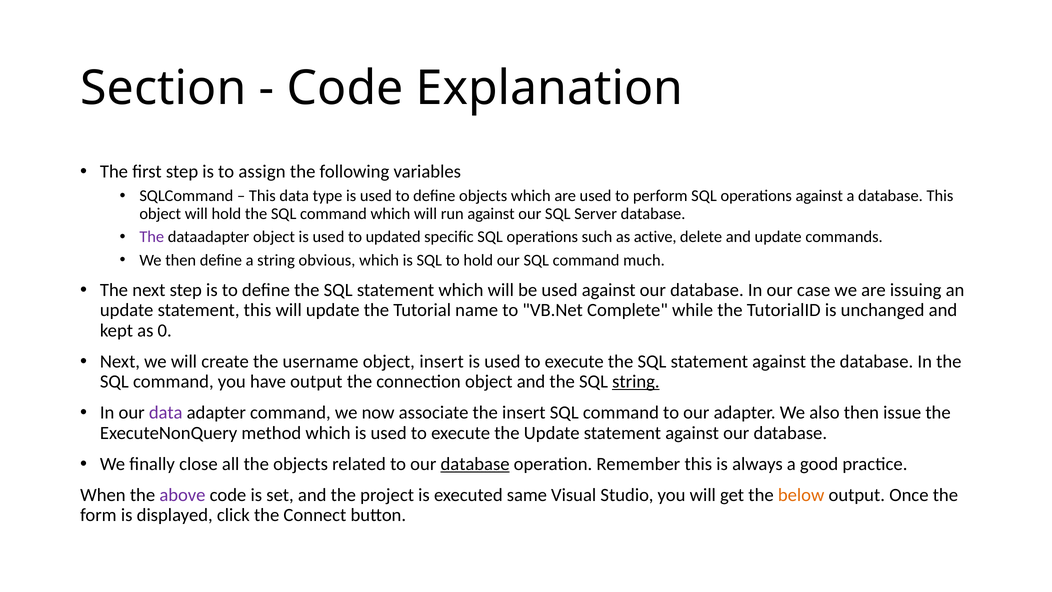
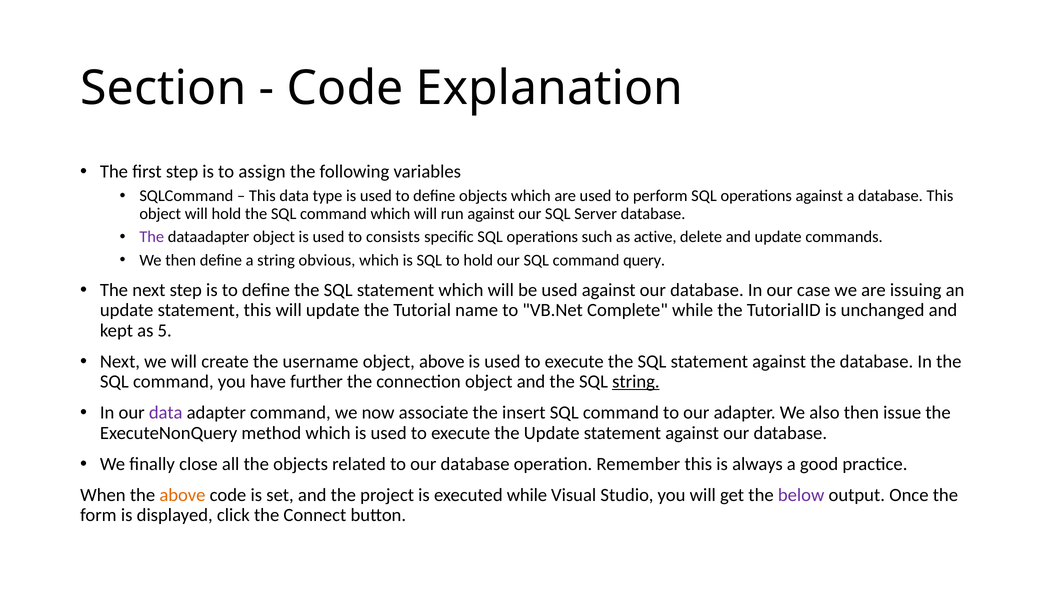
updated: updated -> consists
much: much -> query
0: 0 -> 5
object insert: insert -> above
have output: output -> further
database at (475, 464) underline: present -> none
above at (182, 495) colour: purple -> orange
executed same: same -> while
below colour: orange -> purple
